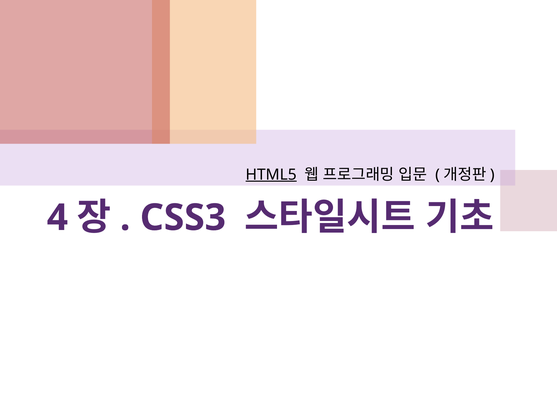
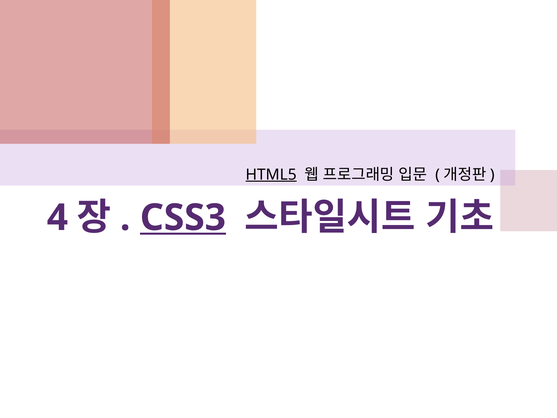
CSS3 underline: none -> present
